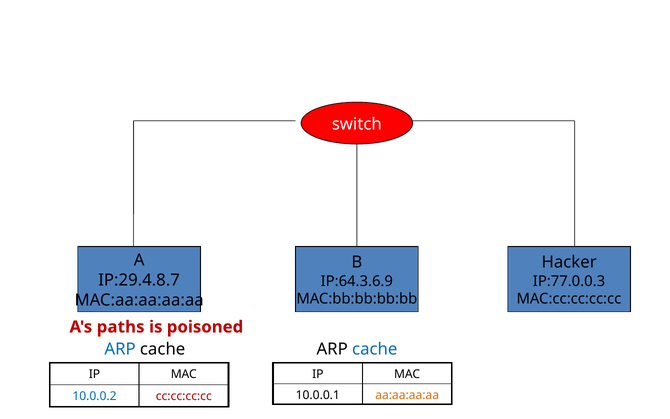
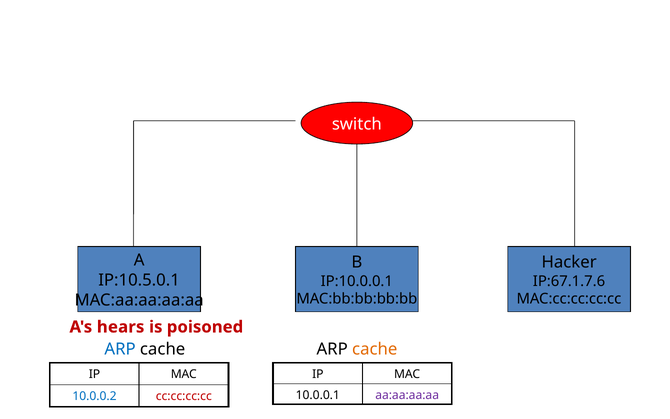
IP:29.4.8.7: IP:29.4.8.7 -> IP:10.5.0.1
IP:64.3.6.9: IP:64.3.6.9 -> IP:10.0.0.1
IP:77.0.0.3: IP:77.0.0.3 -> IP:67.1.7.6
paths: paths -> hears
cache at (375, 349) colour: blue -> orange
aa:aa:aa:aa colour: orange -> purple
